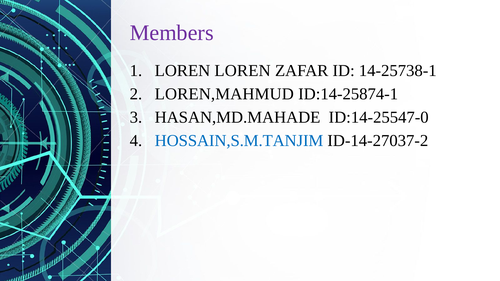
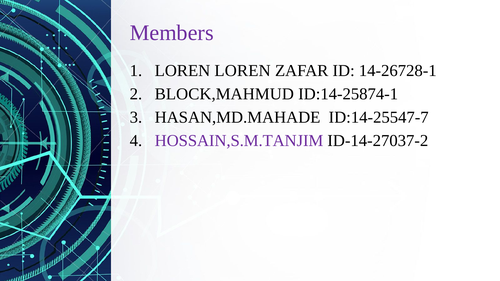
14-25738-1: 14-25738-1 -> 14-26728-1
LOREN,MAHMUD: LOREN,MAHMUD -> BLOCK,MAHMUD
ID:14-25547-0: ID:14-25547-0 -> ID:14-25547-7
HOSSAIN,S.M.TANJIM colour: blue -> purple
